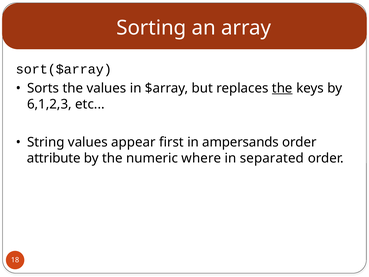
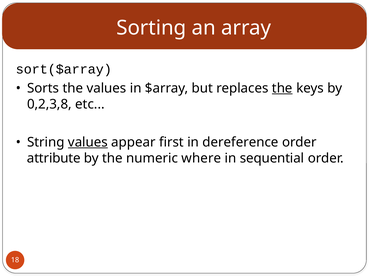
6,1,2,3: 6,1,2,3 -> 0,2,3,8
values at (88, 142) underline: none -> present
ampersands: ampersands -> dereference
separated: separated -> sequential
